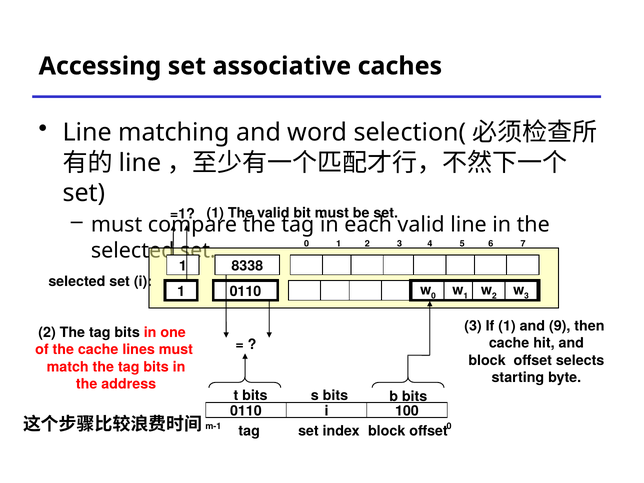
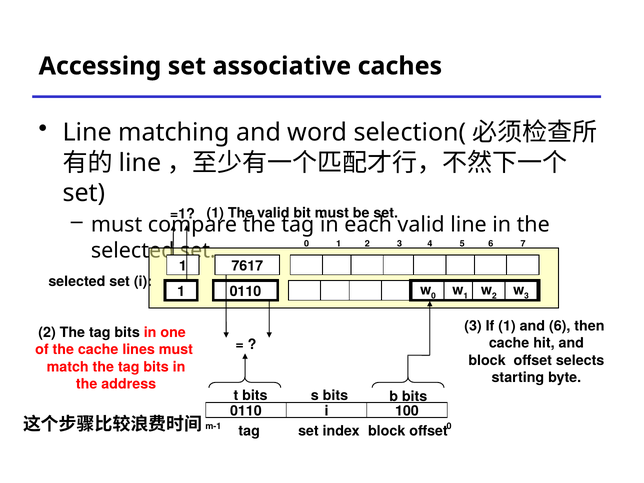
8338: 8338 -> 7617
and 9: 9 -> 6
